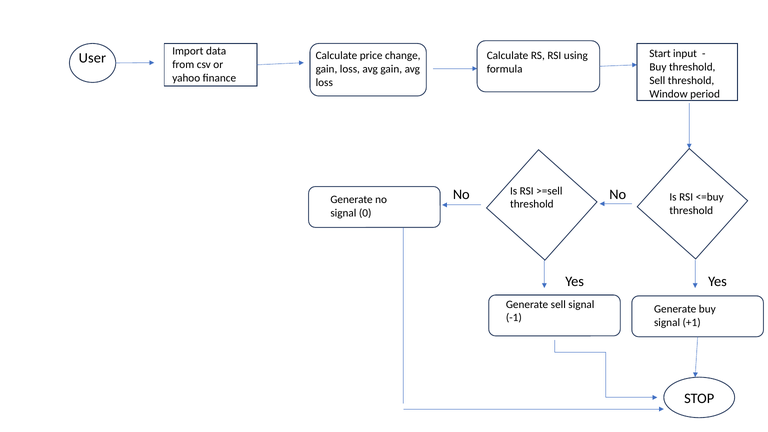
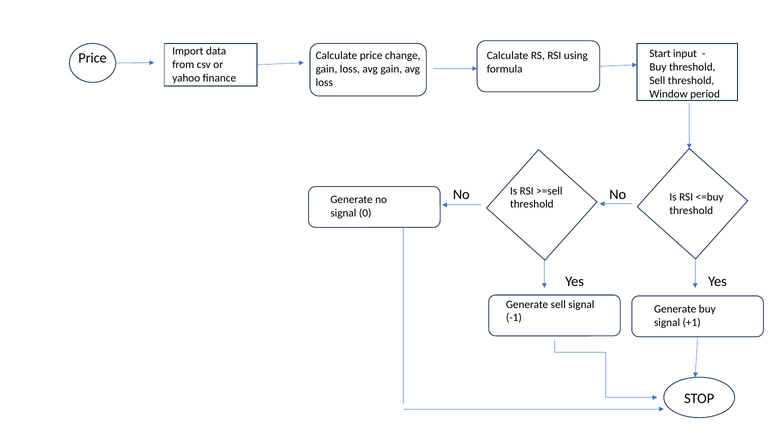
User at (92, 58): User -> Price
